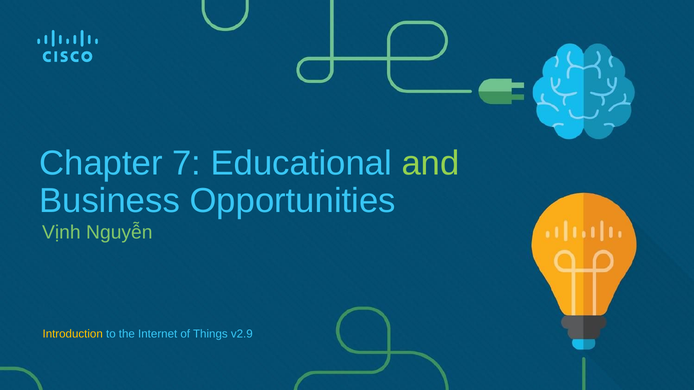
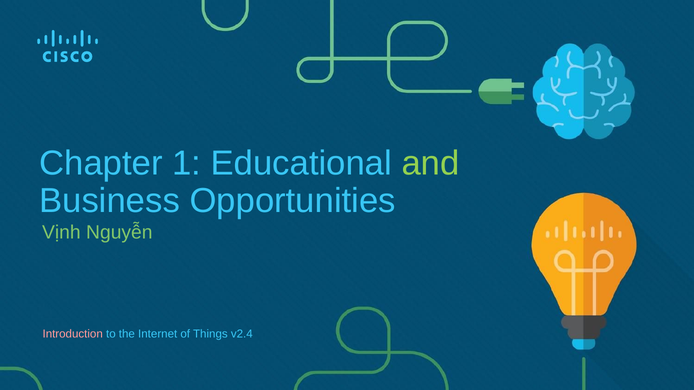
7: 7 -> 1
Introduction colour: yellow -> pink
v2.9: v2.9 -> v2.4
